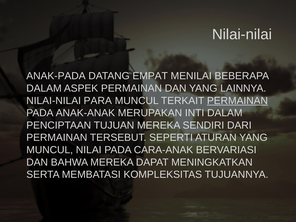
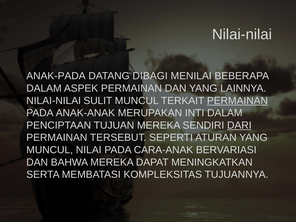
EMPAT: EMPAT -> DIBAGI
PARA: PARA -> SULIT
DARI underline: none -> present
